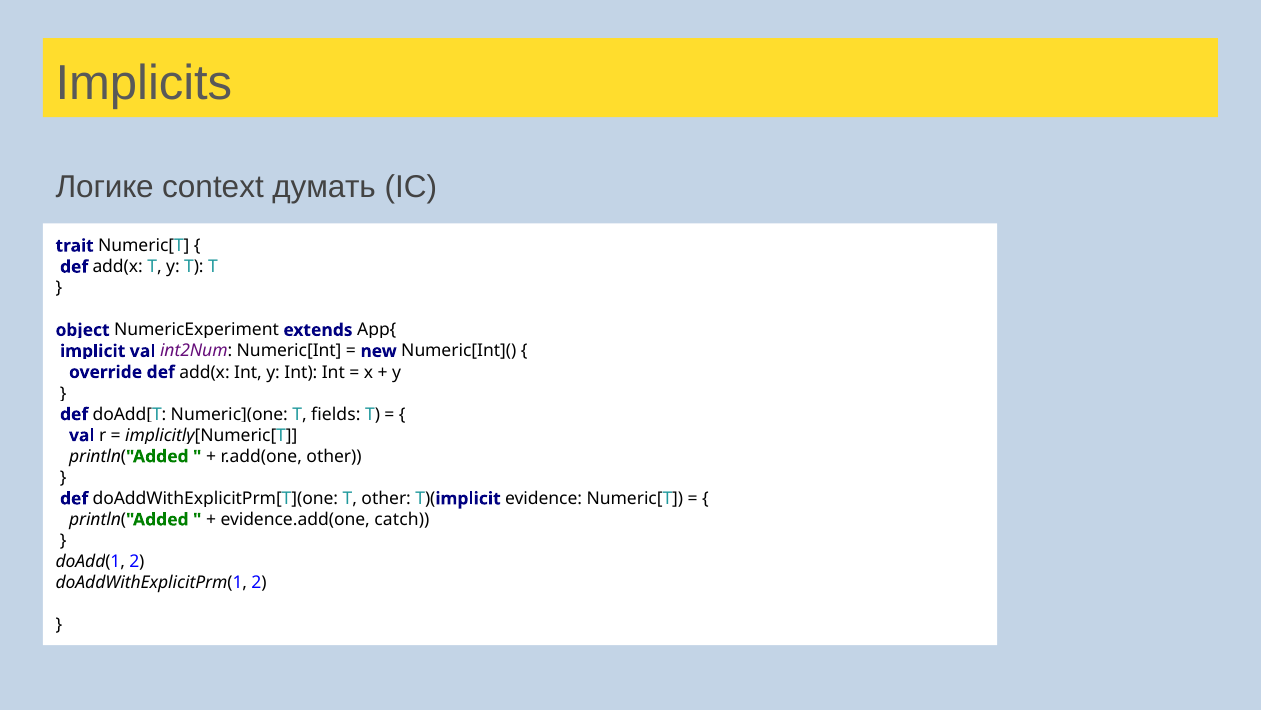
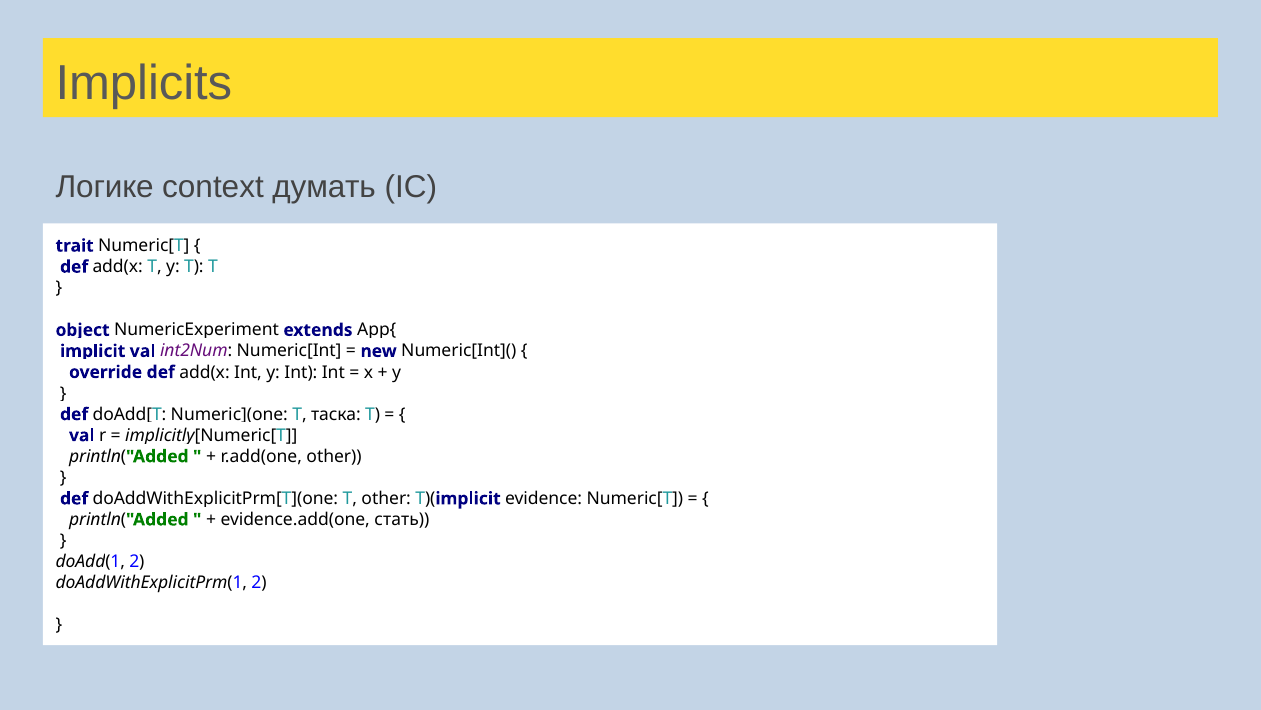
fields: fields -> таска
catch: catch -> стать
